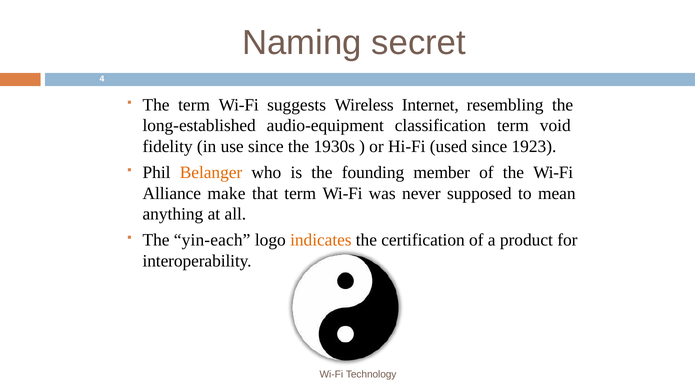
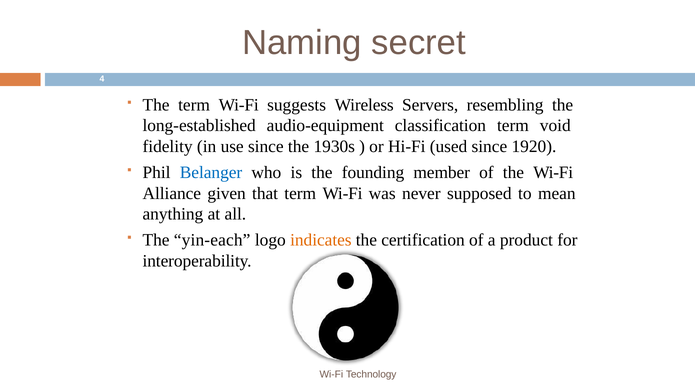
Internet: Internet -> Servers
1923: 1923 -> 1920
Belanger colour: orange -> blue
make: make -> given
